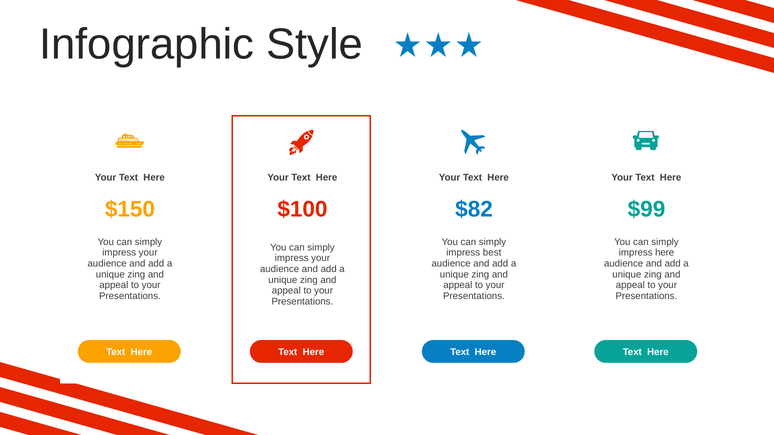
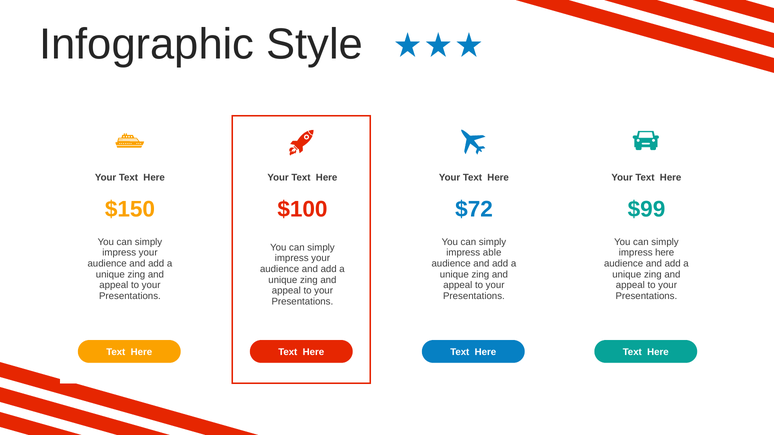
$82: $82 -> $72
best: best -> able
